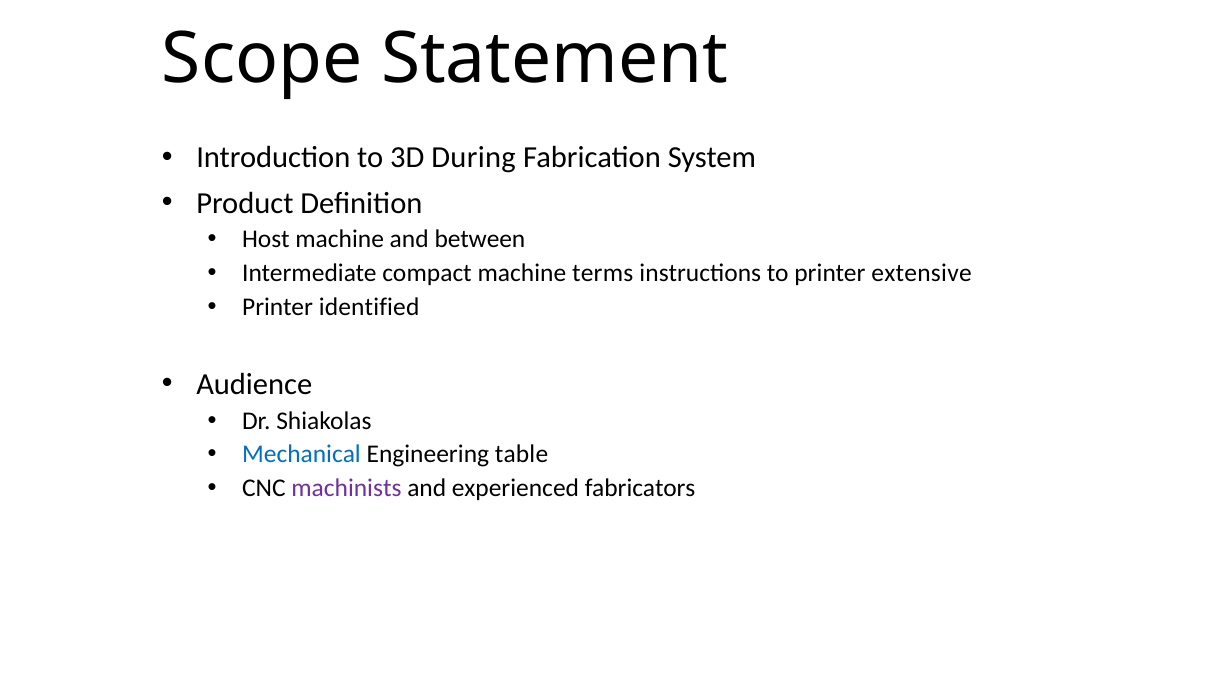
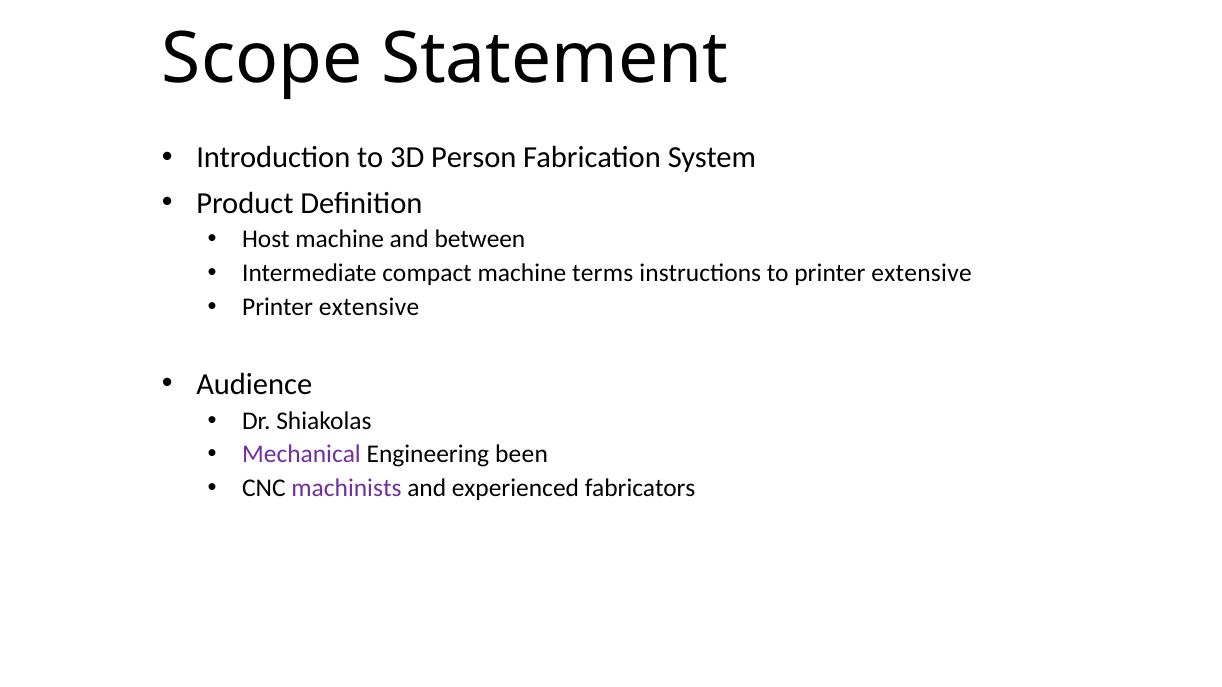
During: During -> Person
identified at (369, 307): identified -> extensive
Mechanical colour: blue -> purple
table: table -> been
